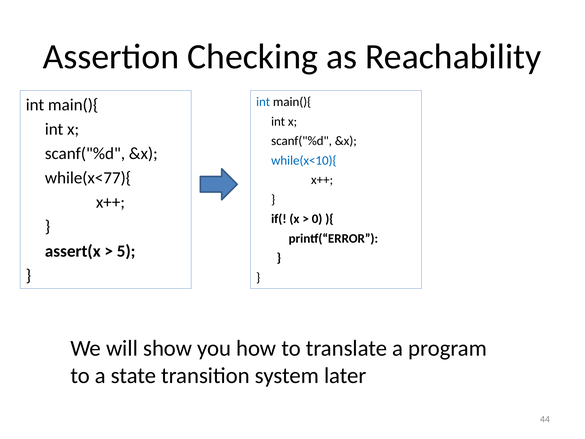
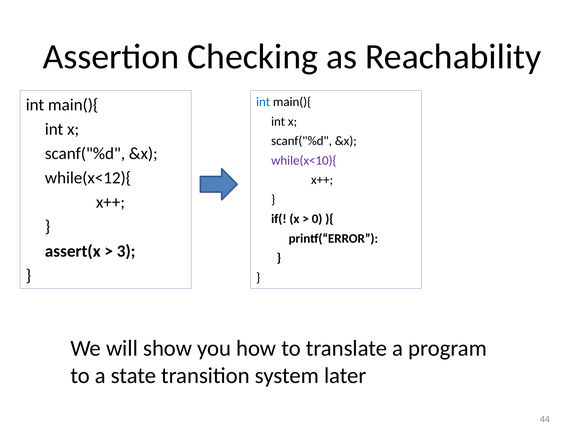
while(x<10){ colour: blue -> purple
while(x<77){: while(x<77){ -> while(x<12){
5: 5 -> 3
